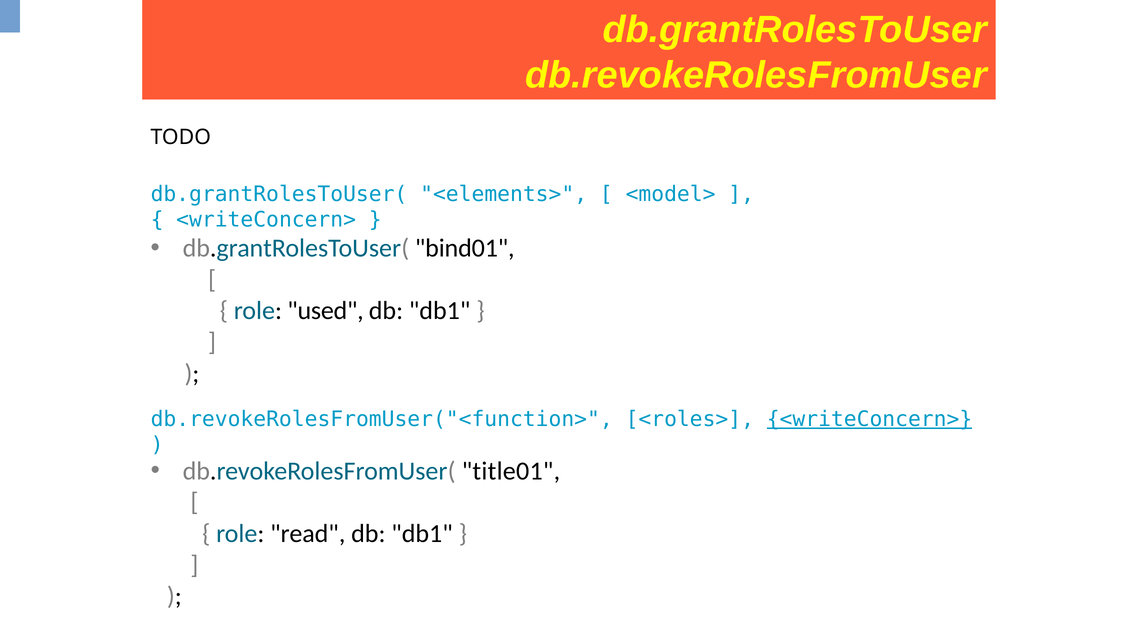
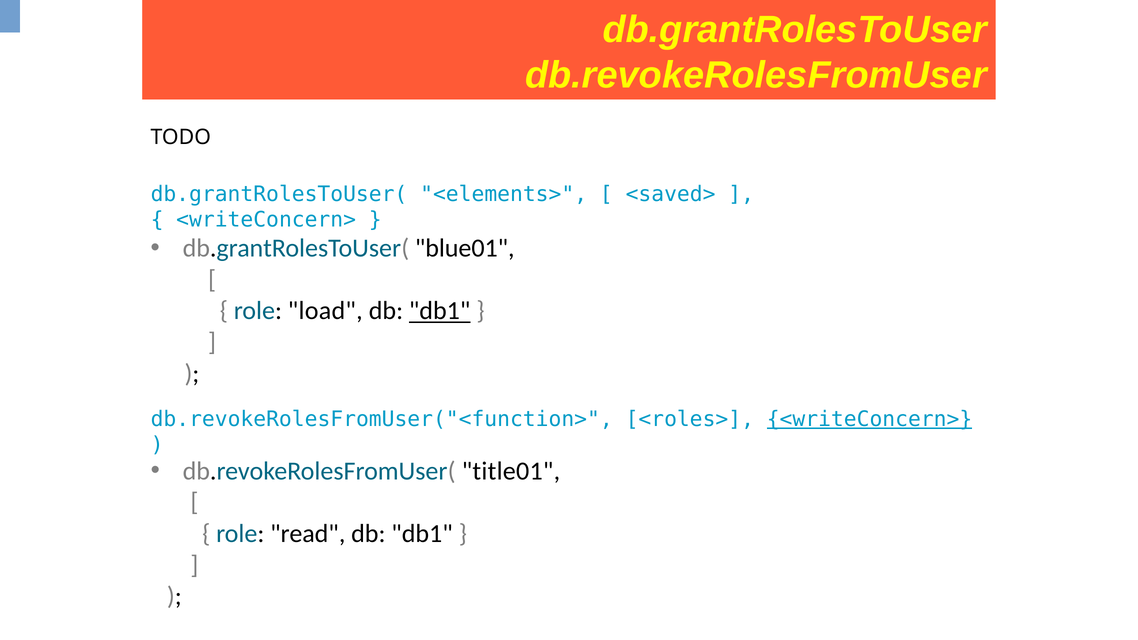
<model>: <model> -> <saved>
bind01: bind01 -> blue01
used: used -> load
db1 at (440, 311) underline: none -> present
